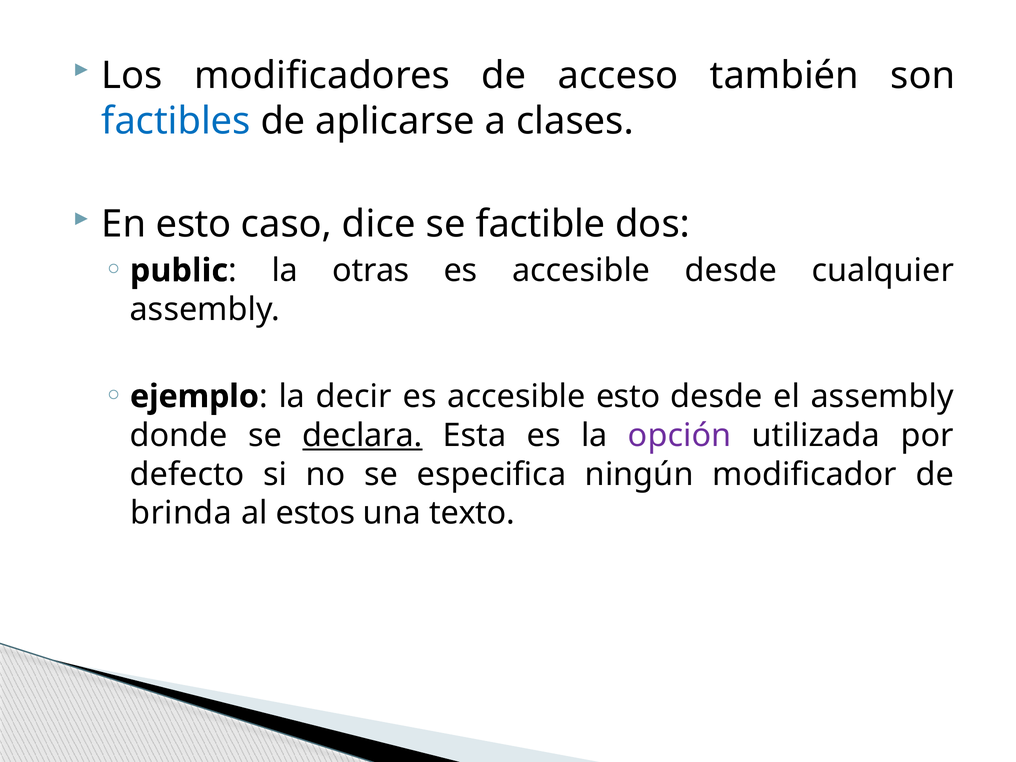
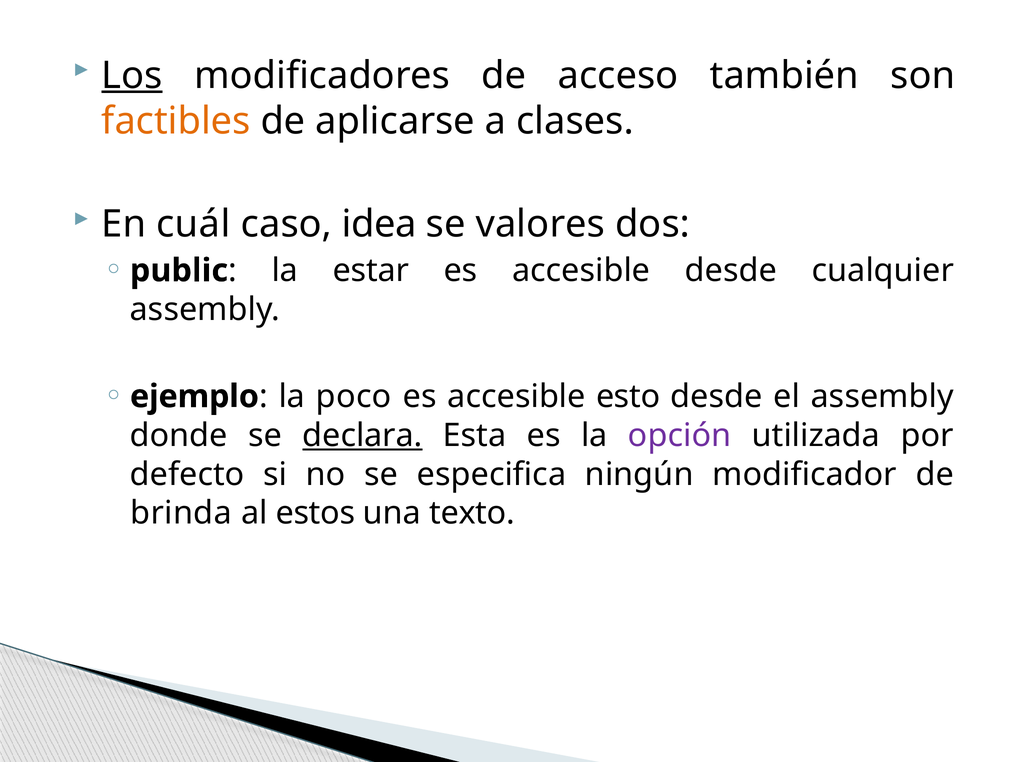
Los underline: none -> present
factibles colour: blue -> orange
En esto: esto -> cuál
dice: dice -> idea
factible: factible -> valores
otras: otras -> estar
decir: decir -> poco
